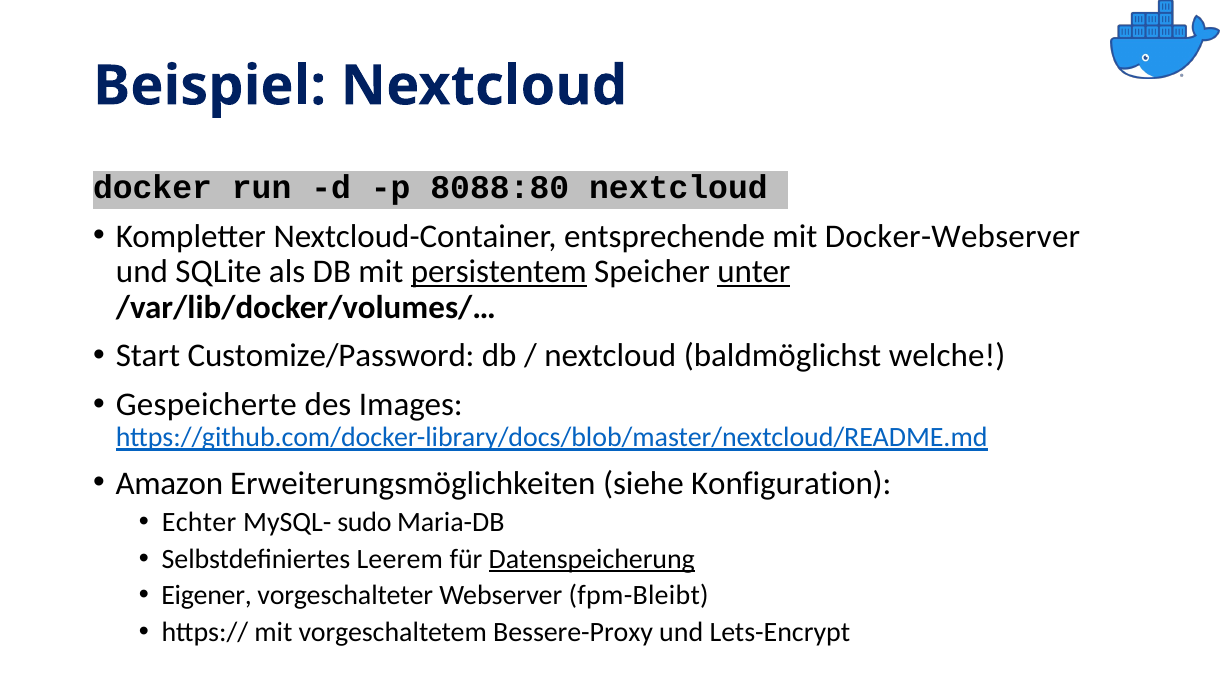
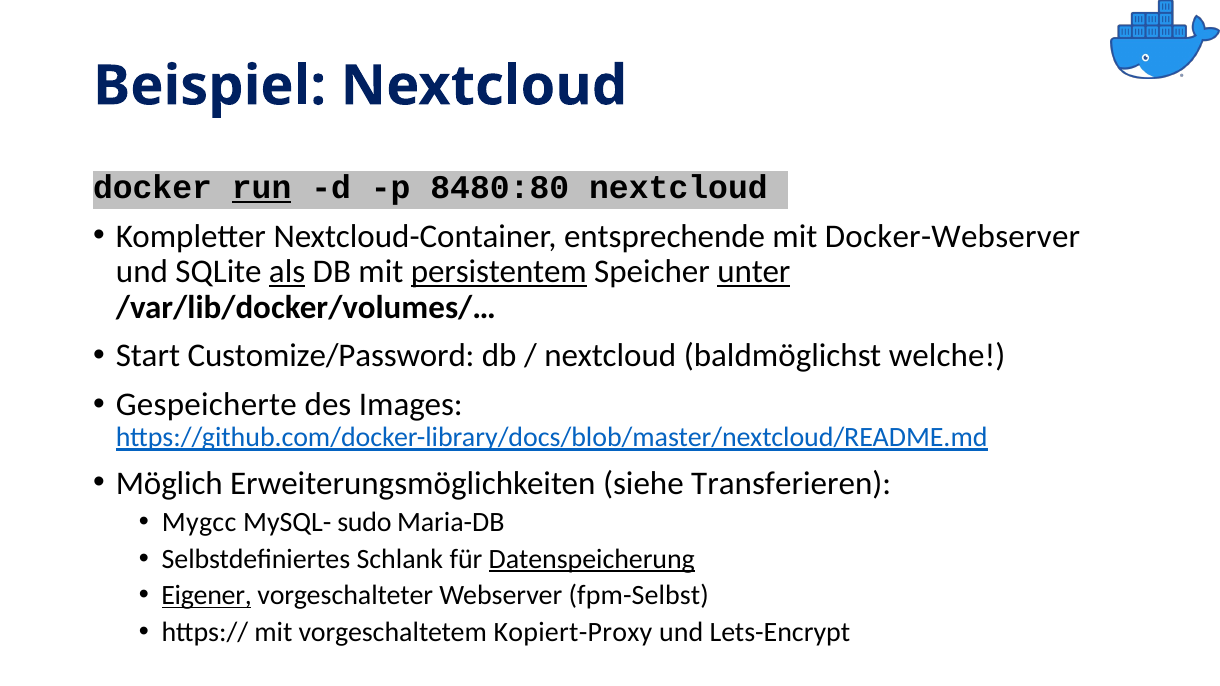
run underline: none -> present
8088:80: 8088:80 -> 8480:80
als underline: none -> present
Amazon: Amazon -> Möglich
Konfiguration: Konfiguration -> Transferieren
Echter: Echter -> Mygcc
Leerem: Leerem -> Schlank
Eigener underline: none -> present
fpm-Bleibt: fpm-Bleibt -> fpm-Selbst
Bessere-Proxy: Bessere-Proxy -> Kopiert-Proxy
